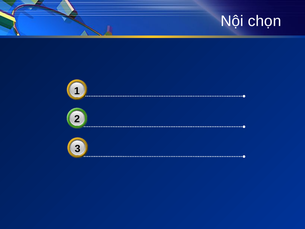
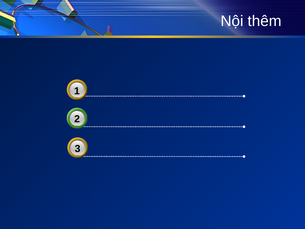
chọn: chọn -> thêm
